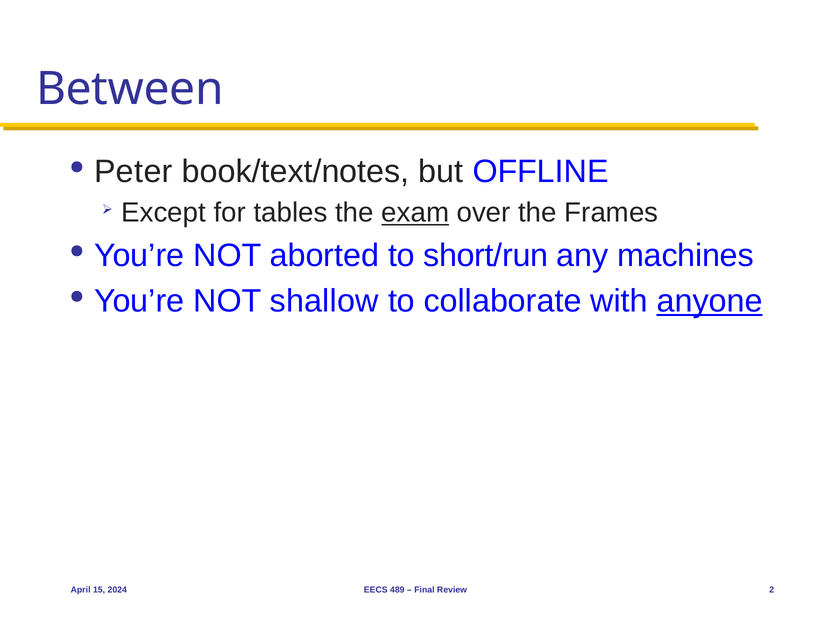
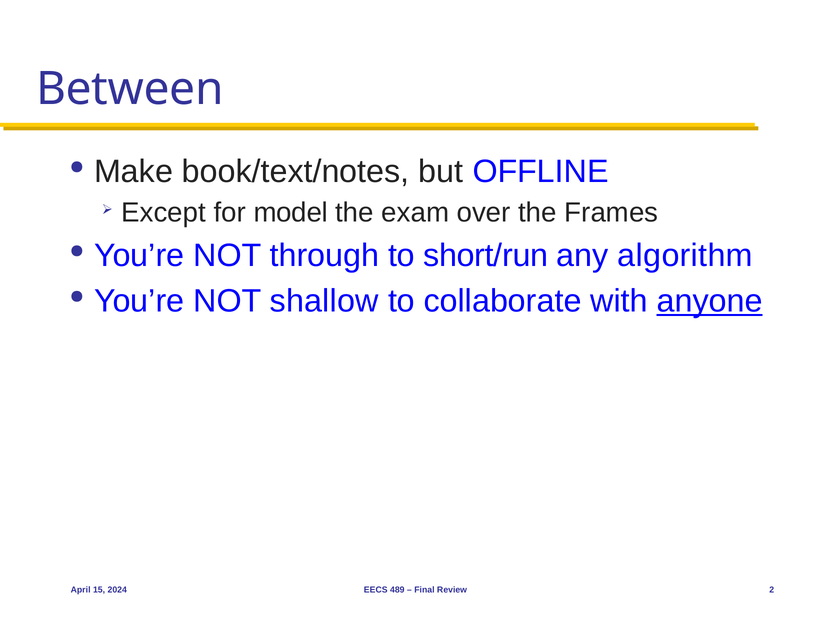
Peter: Peter -> Make
tables: tables -> model
exam underline: present -> none
aborted: aborted -> through
machines: machines -> algorithm
